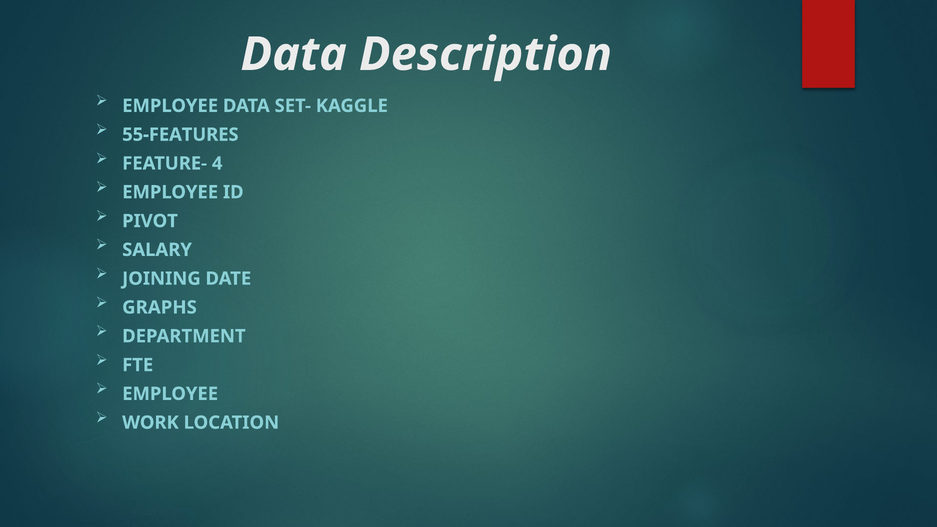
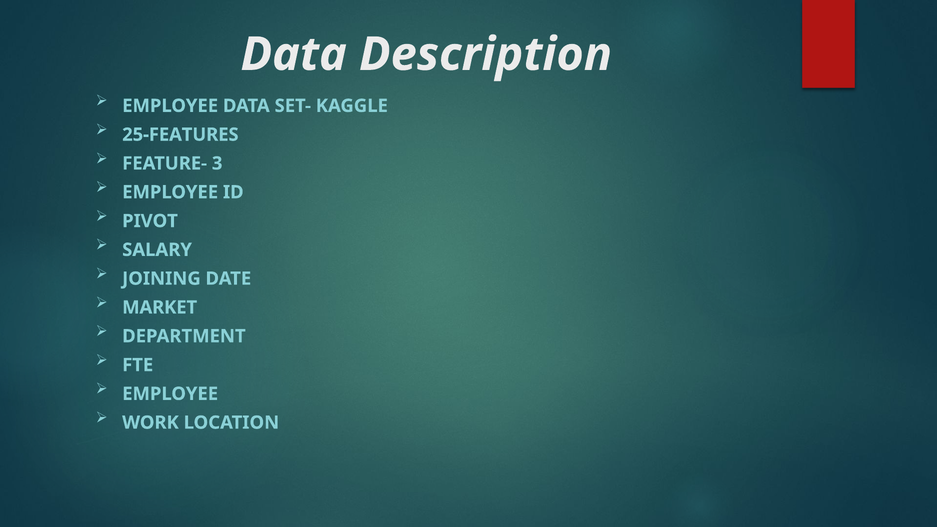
55-FEATURES: 55-FEATURES -> 25-FEATURES
4: 4 -> 3
GRAPHS: GRAPHS -> MARKET
